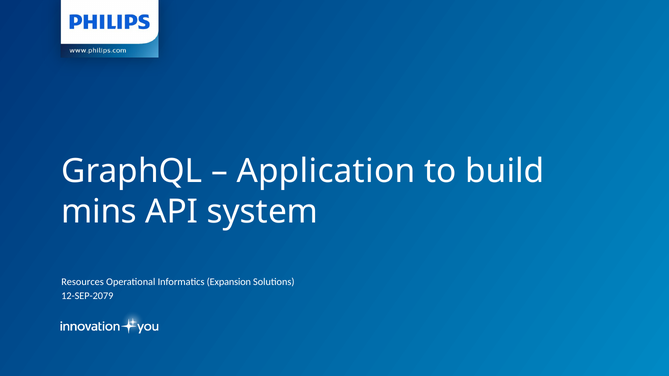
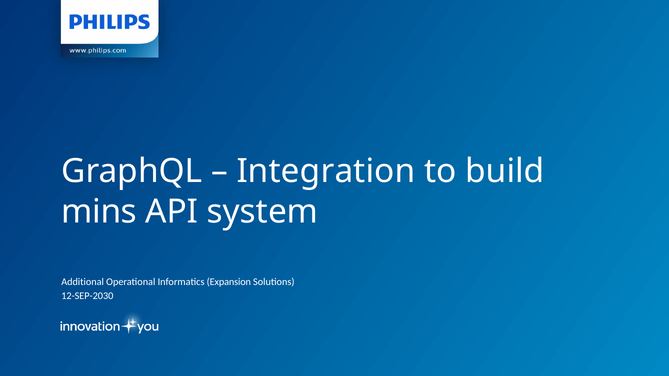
Application: Application -> Integration
Resources: Resources -> Additional
12-SEP-2079: 12-SEP-2079 -> 12-SEP-2030
